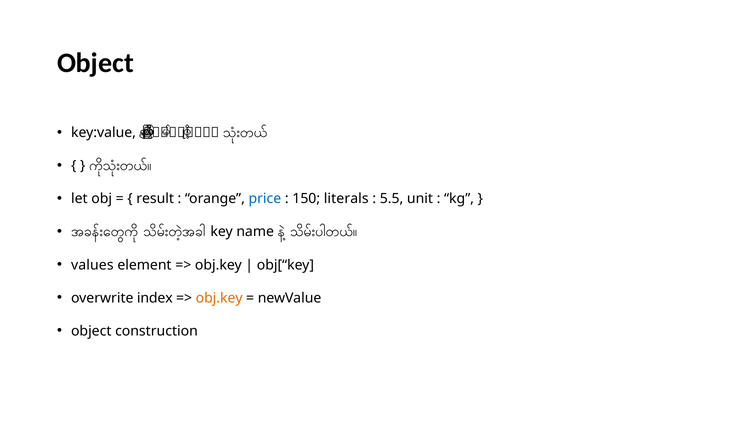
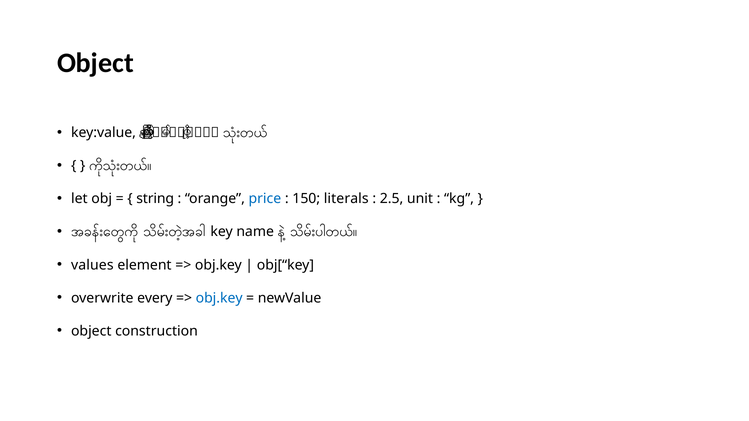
result: result -> string
5.5: 5.5 -> 2.5
index: index -> every
obj.key at (219, 298) colour: orange -> blue
